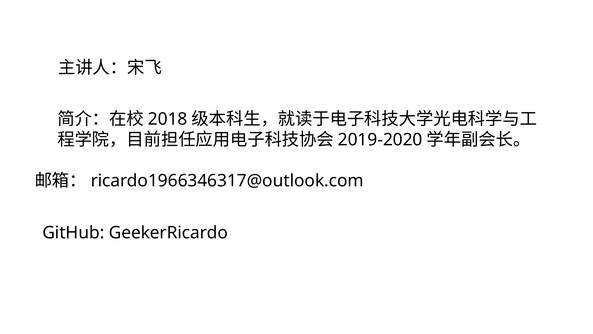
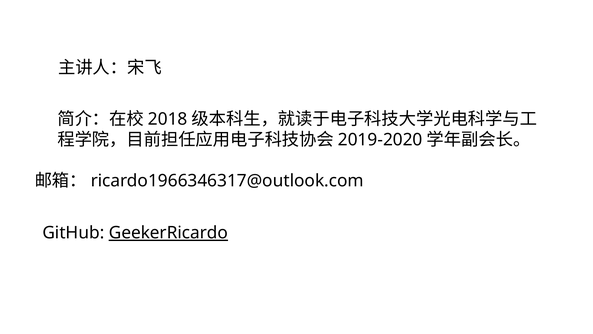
GeekerRicardo underline: none -> present
